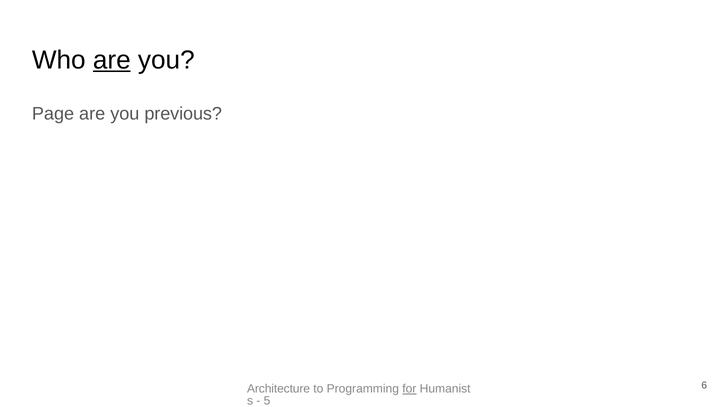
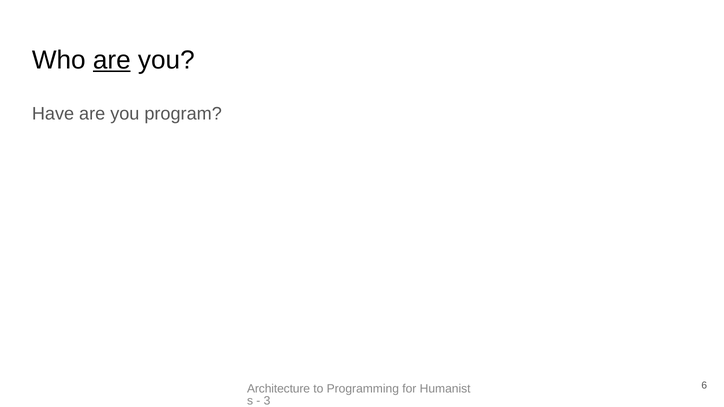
Page: Page -> Have
previous: previous -> program
for underline: present -> none
5: 5 -> 3
